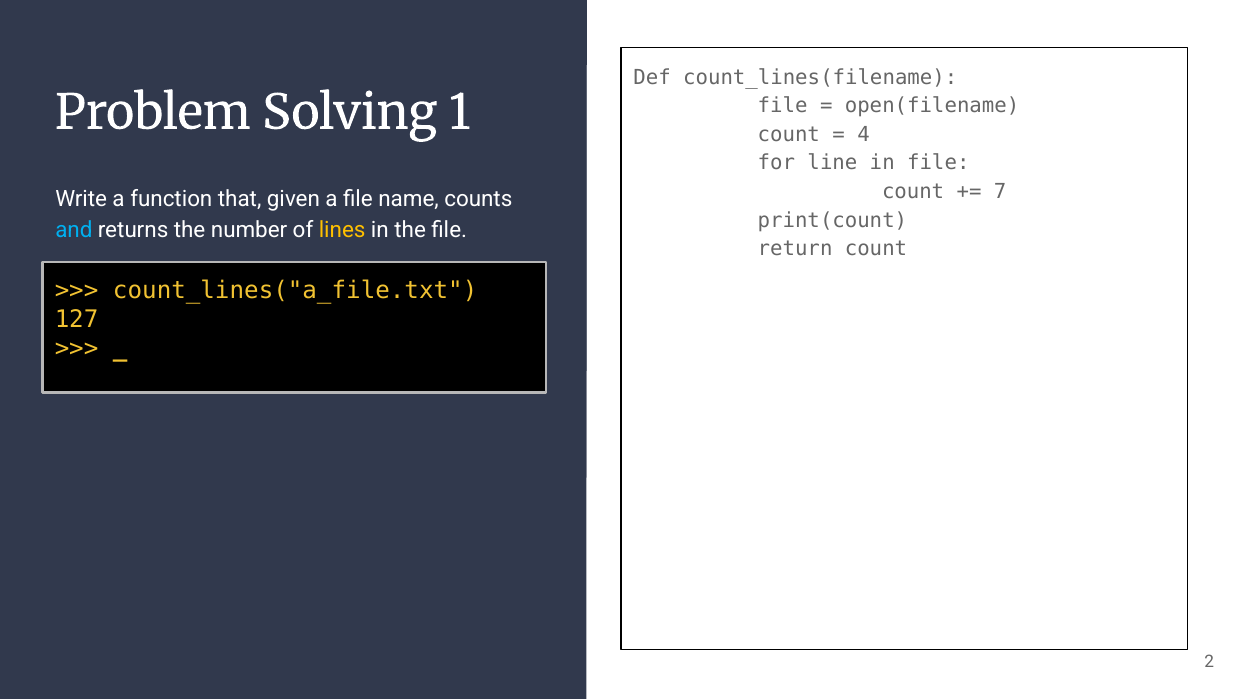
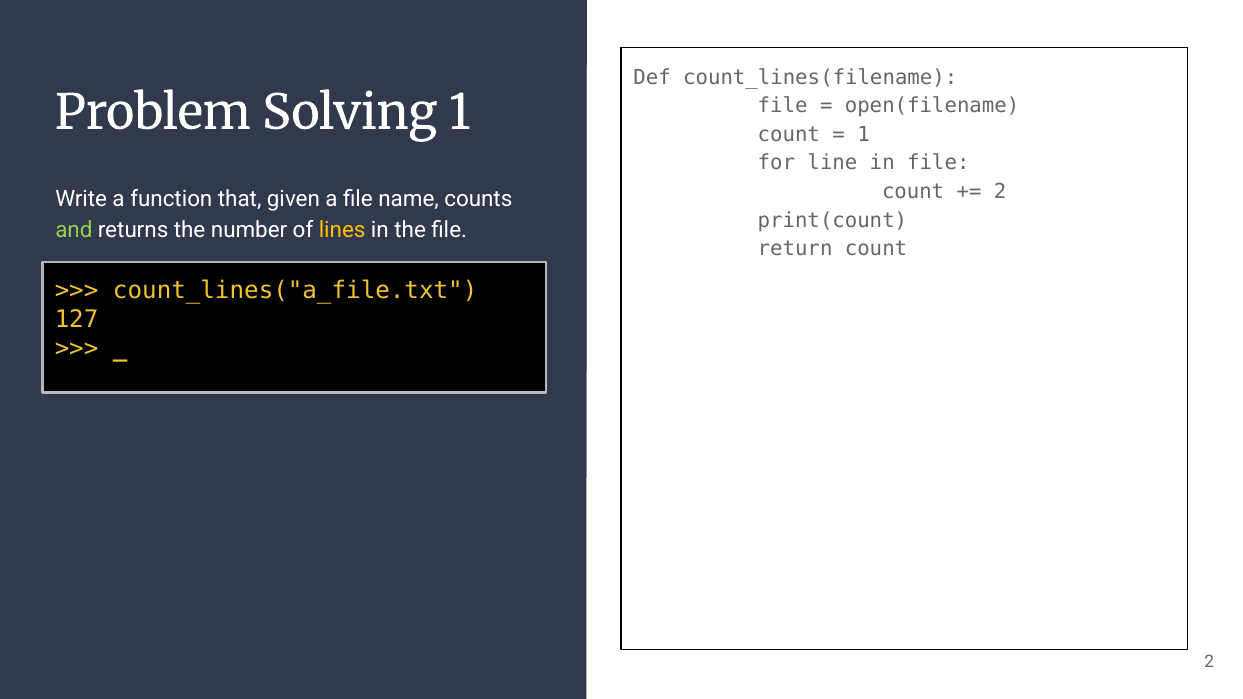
4 at (864, 135): 4 -> 1
7 at (1000, 192): 7 -> 2
and colour: light blue -> light green
